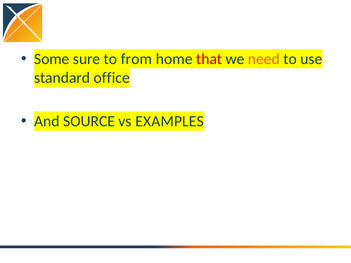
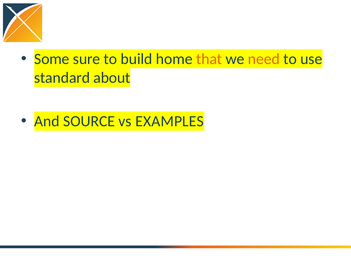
from: from -> build
that colour: red -> orange
office: office -> about
